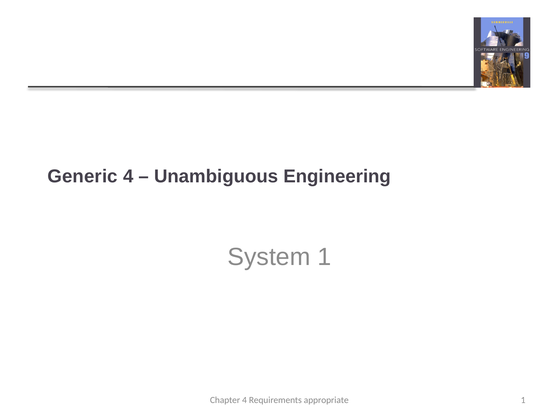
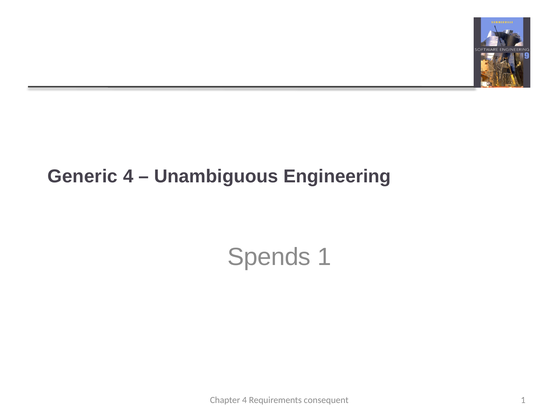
System: System -> Spends
appropriate: appropriate -> consequent
